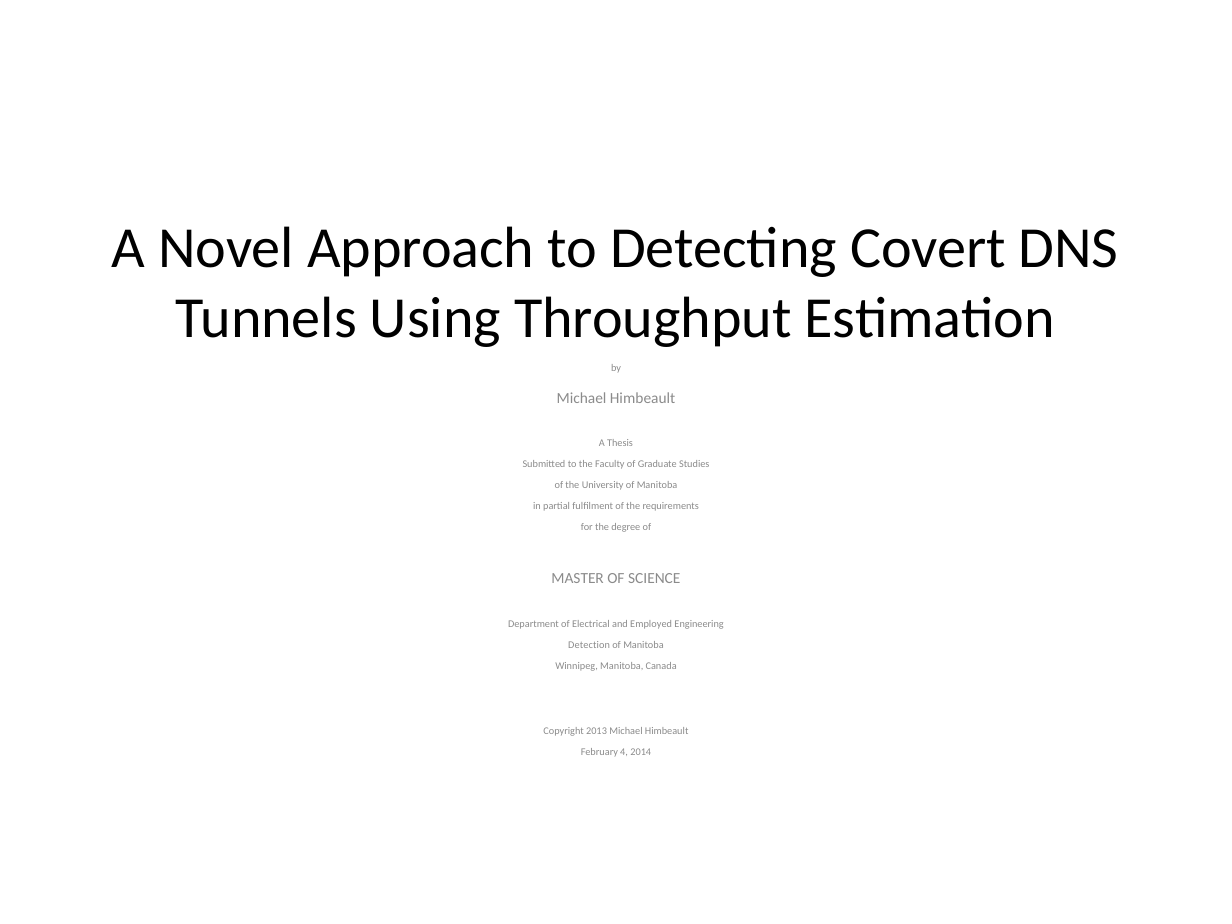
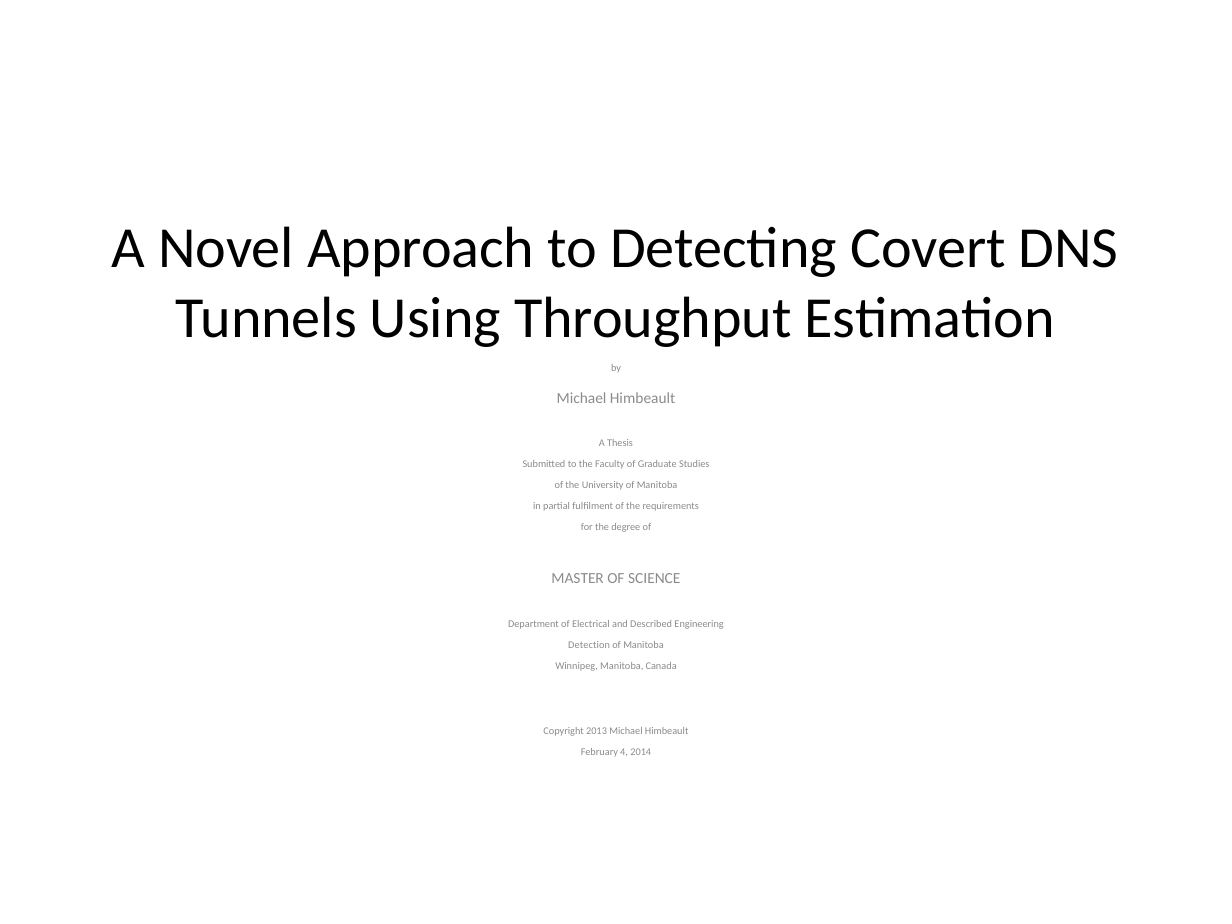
Employed: Employed -> Described
